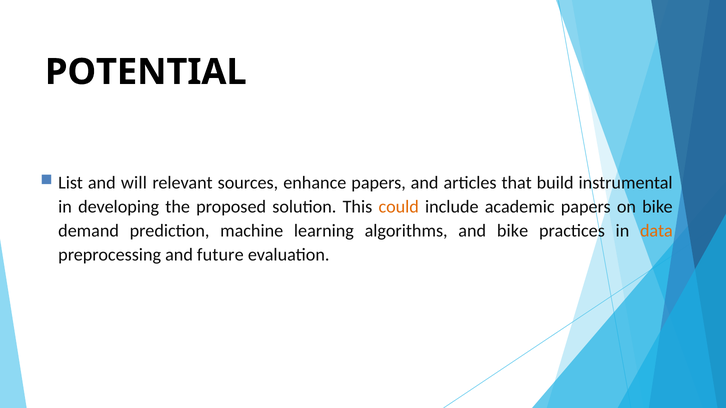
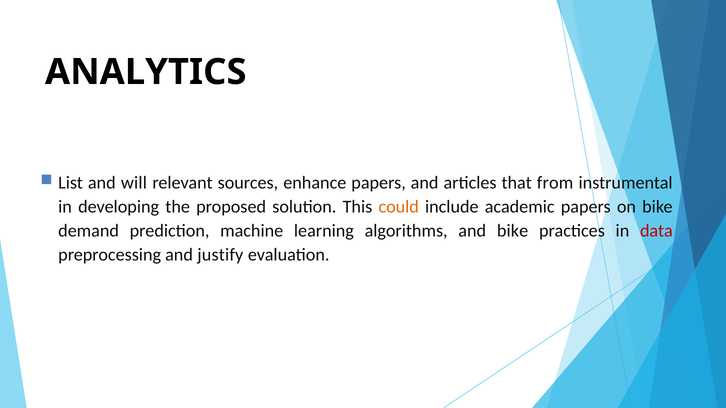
POTENTIAL: POTENTIAL -> ANALYTICS
build: build -> from
data colour: orange -> red
future: future -> justify
